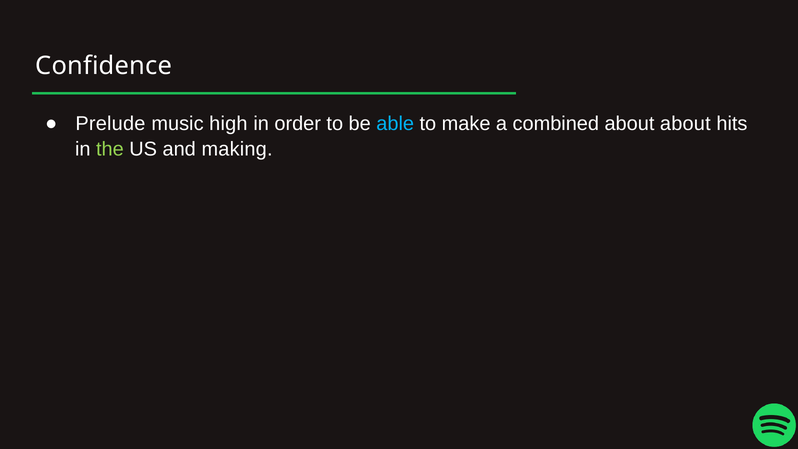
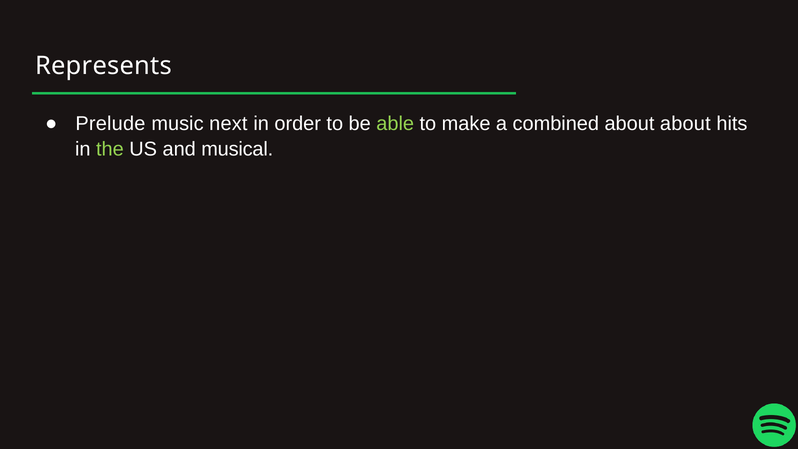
Confidence: Confidence -> Represents
high: high -> next
able colour: light blue -> light green
making: making -> musical
